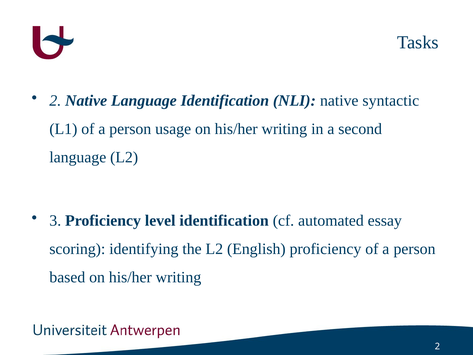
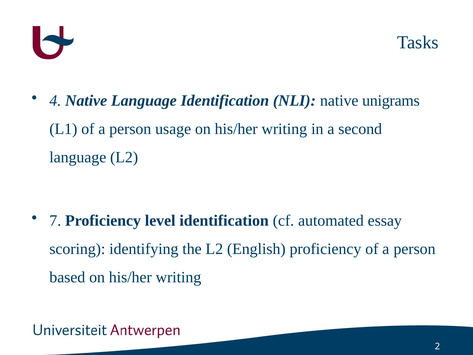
2 at (55, 101): 2 -> 4
syntactic: syntactic -> unigrams
3: 3 -> 7
